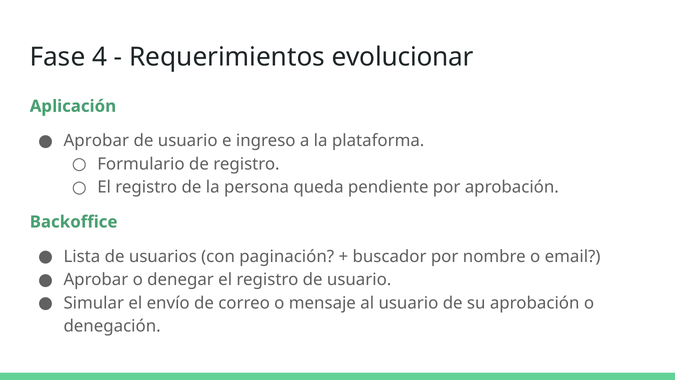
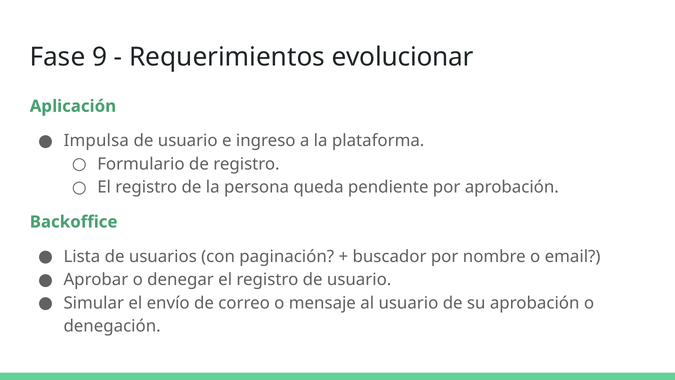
4: 4 -> 9
Aprobar at (96, 141): Aprobar -> Impulsa
